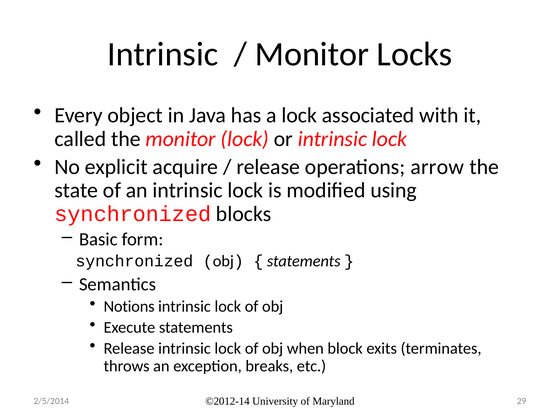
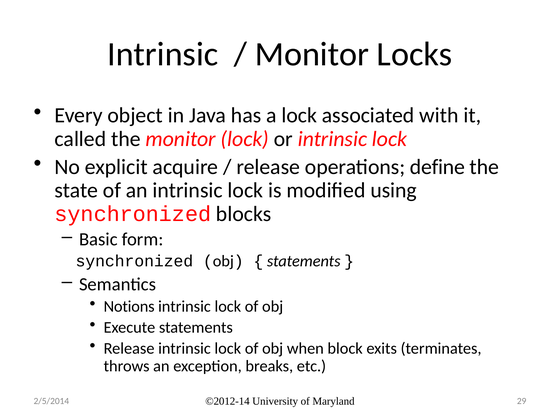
arrow: arrow -> define
